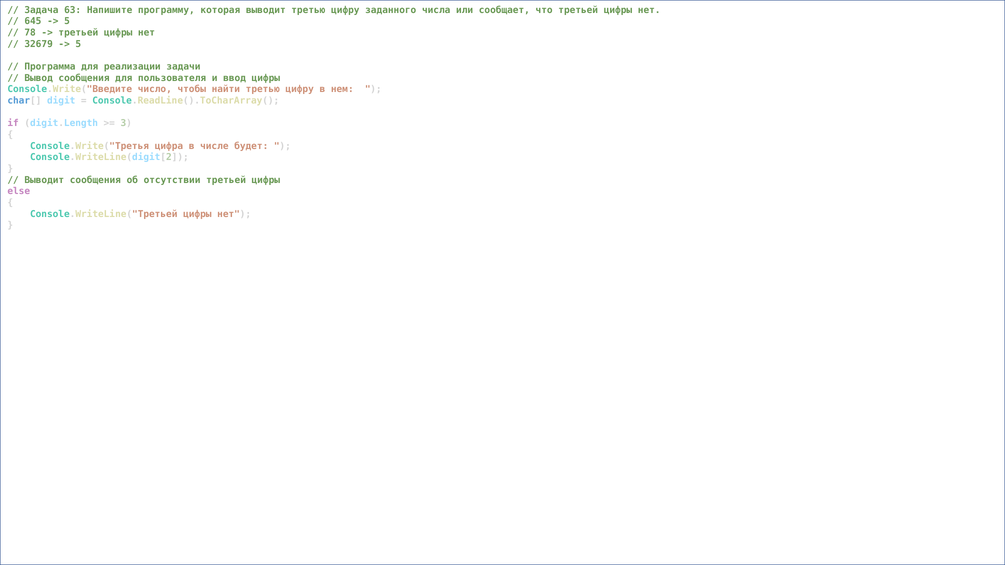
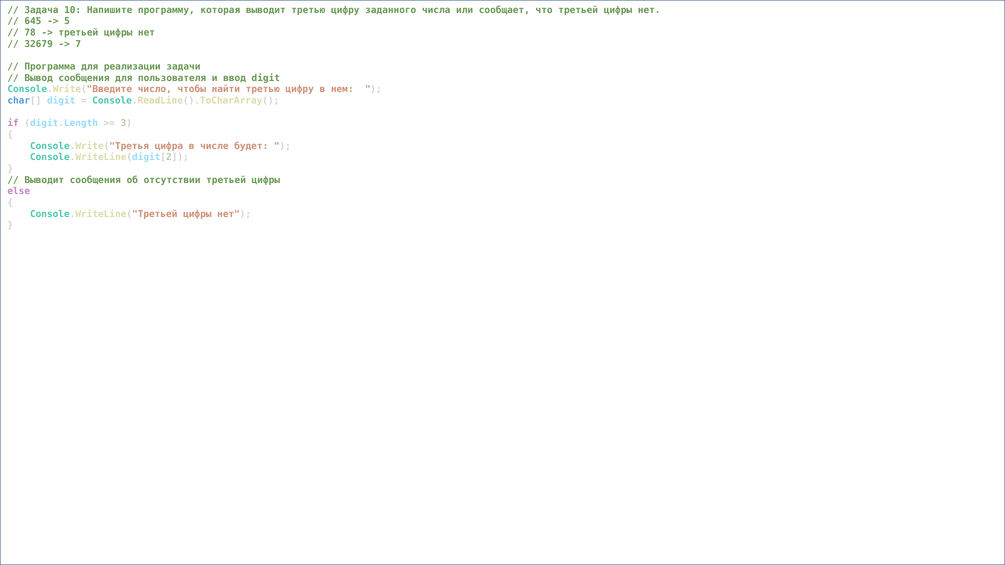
63: 63 -> 10
5 at (78, 44): 5 -> 7
ввод цифры: цифры -> digit
